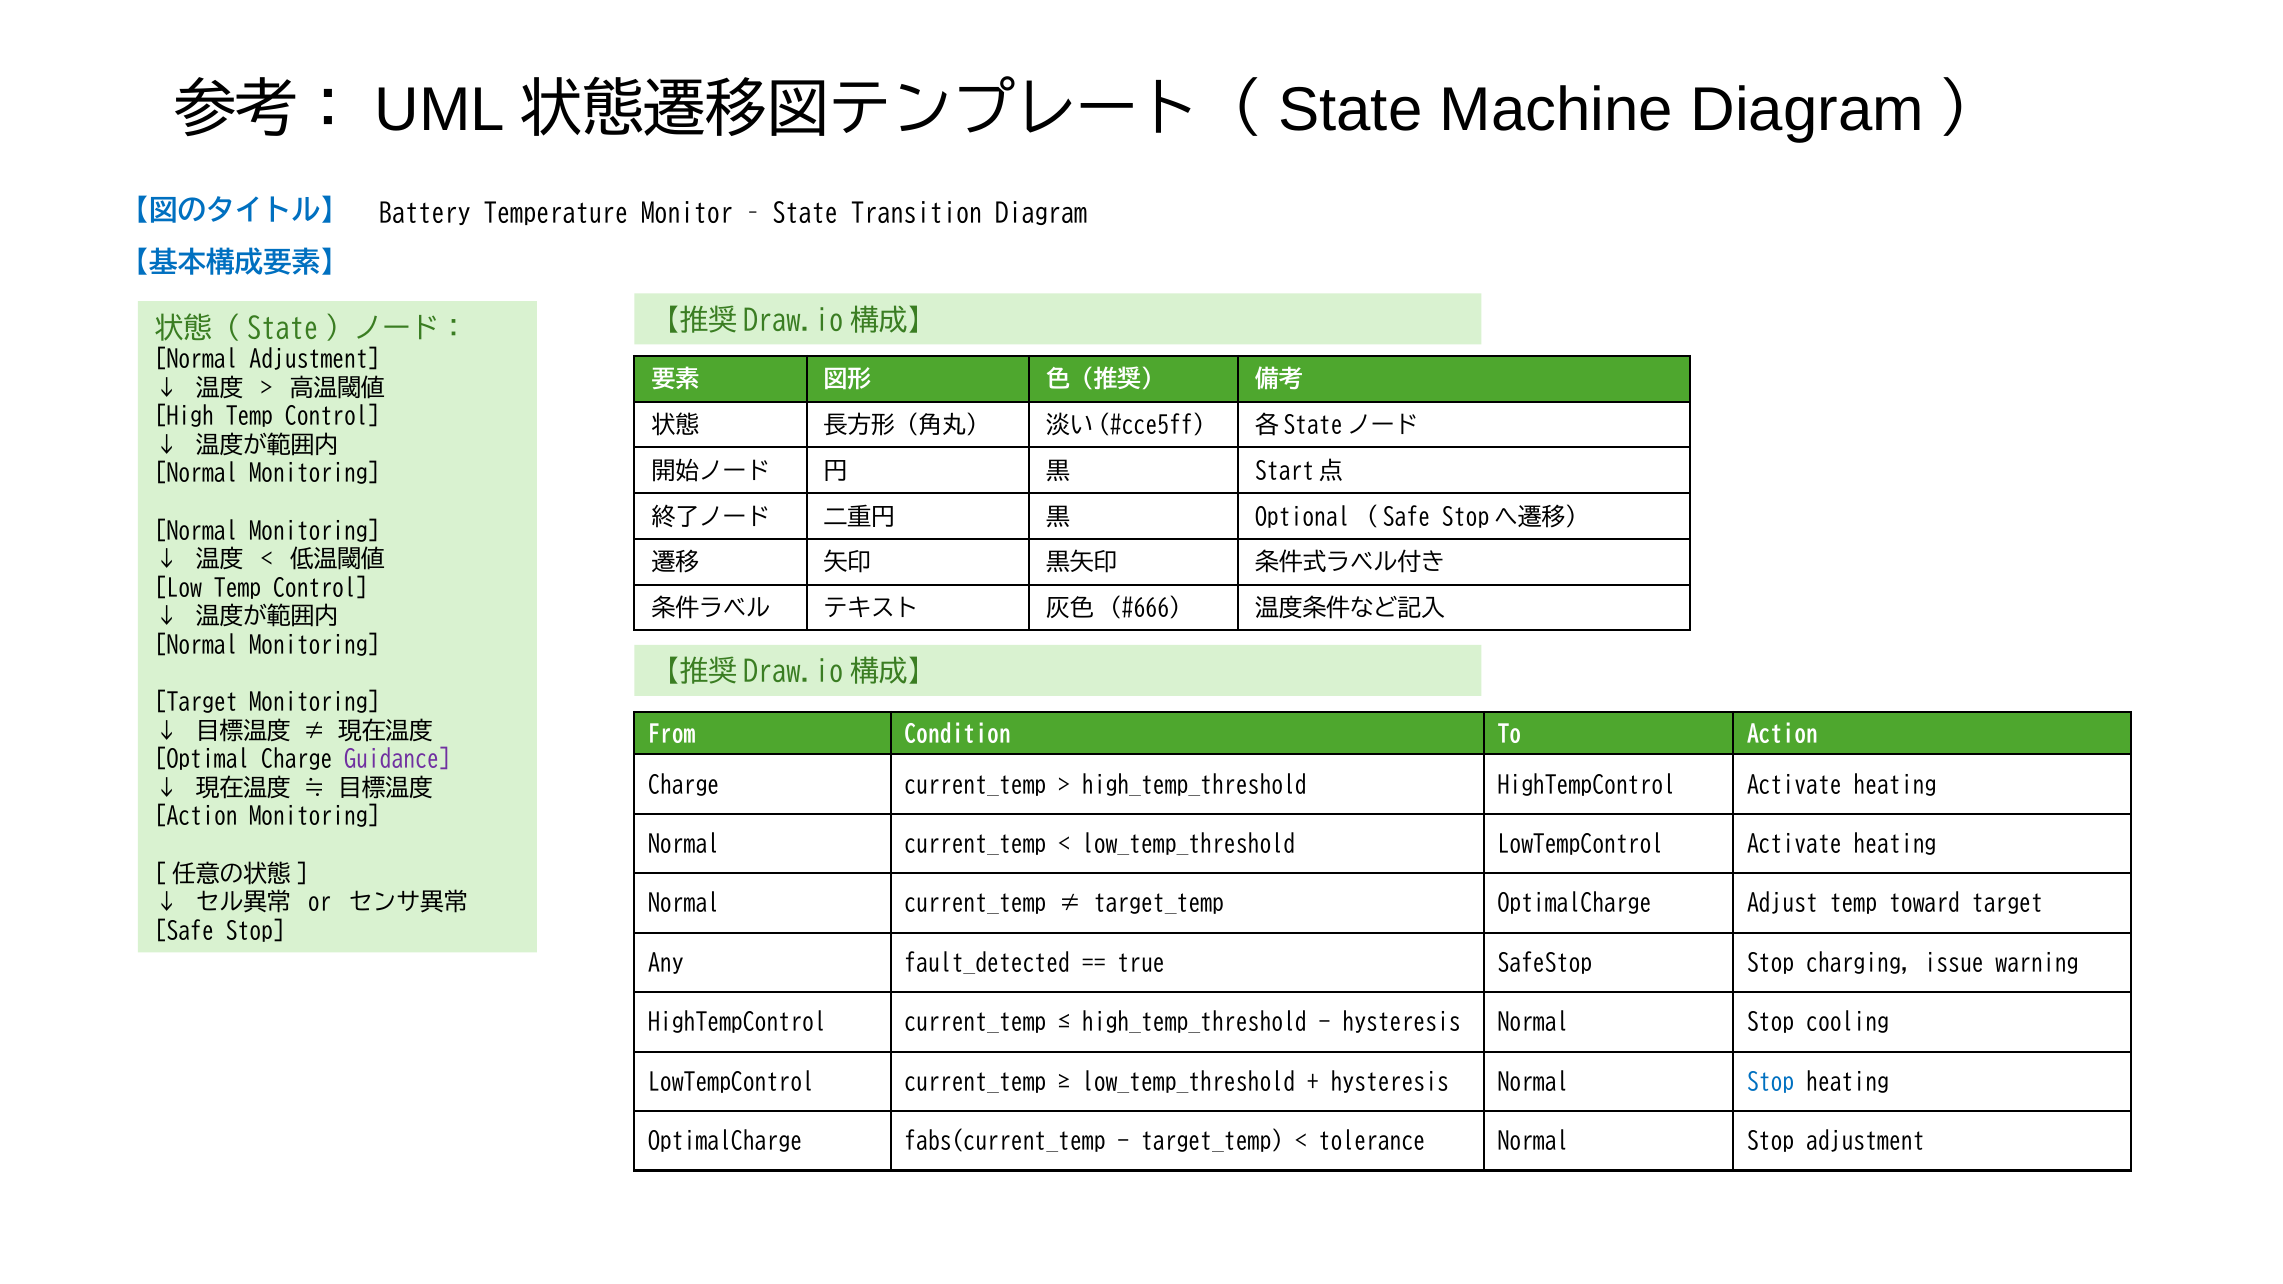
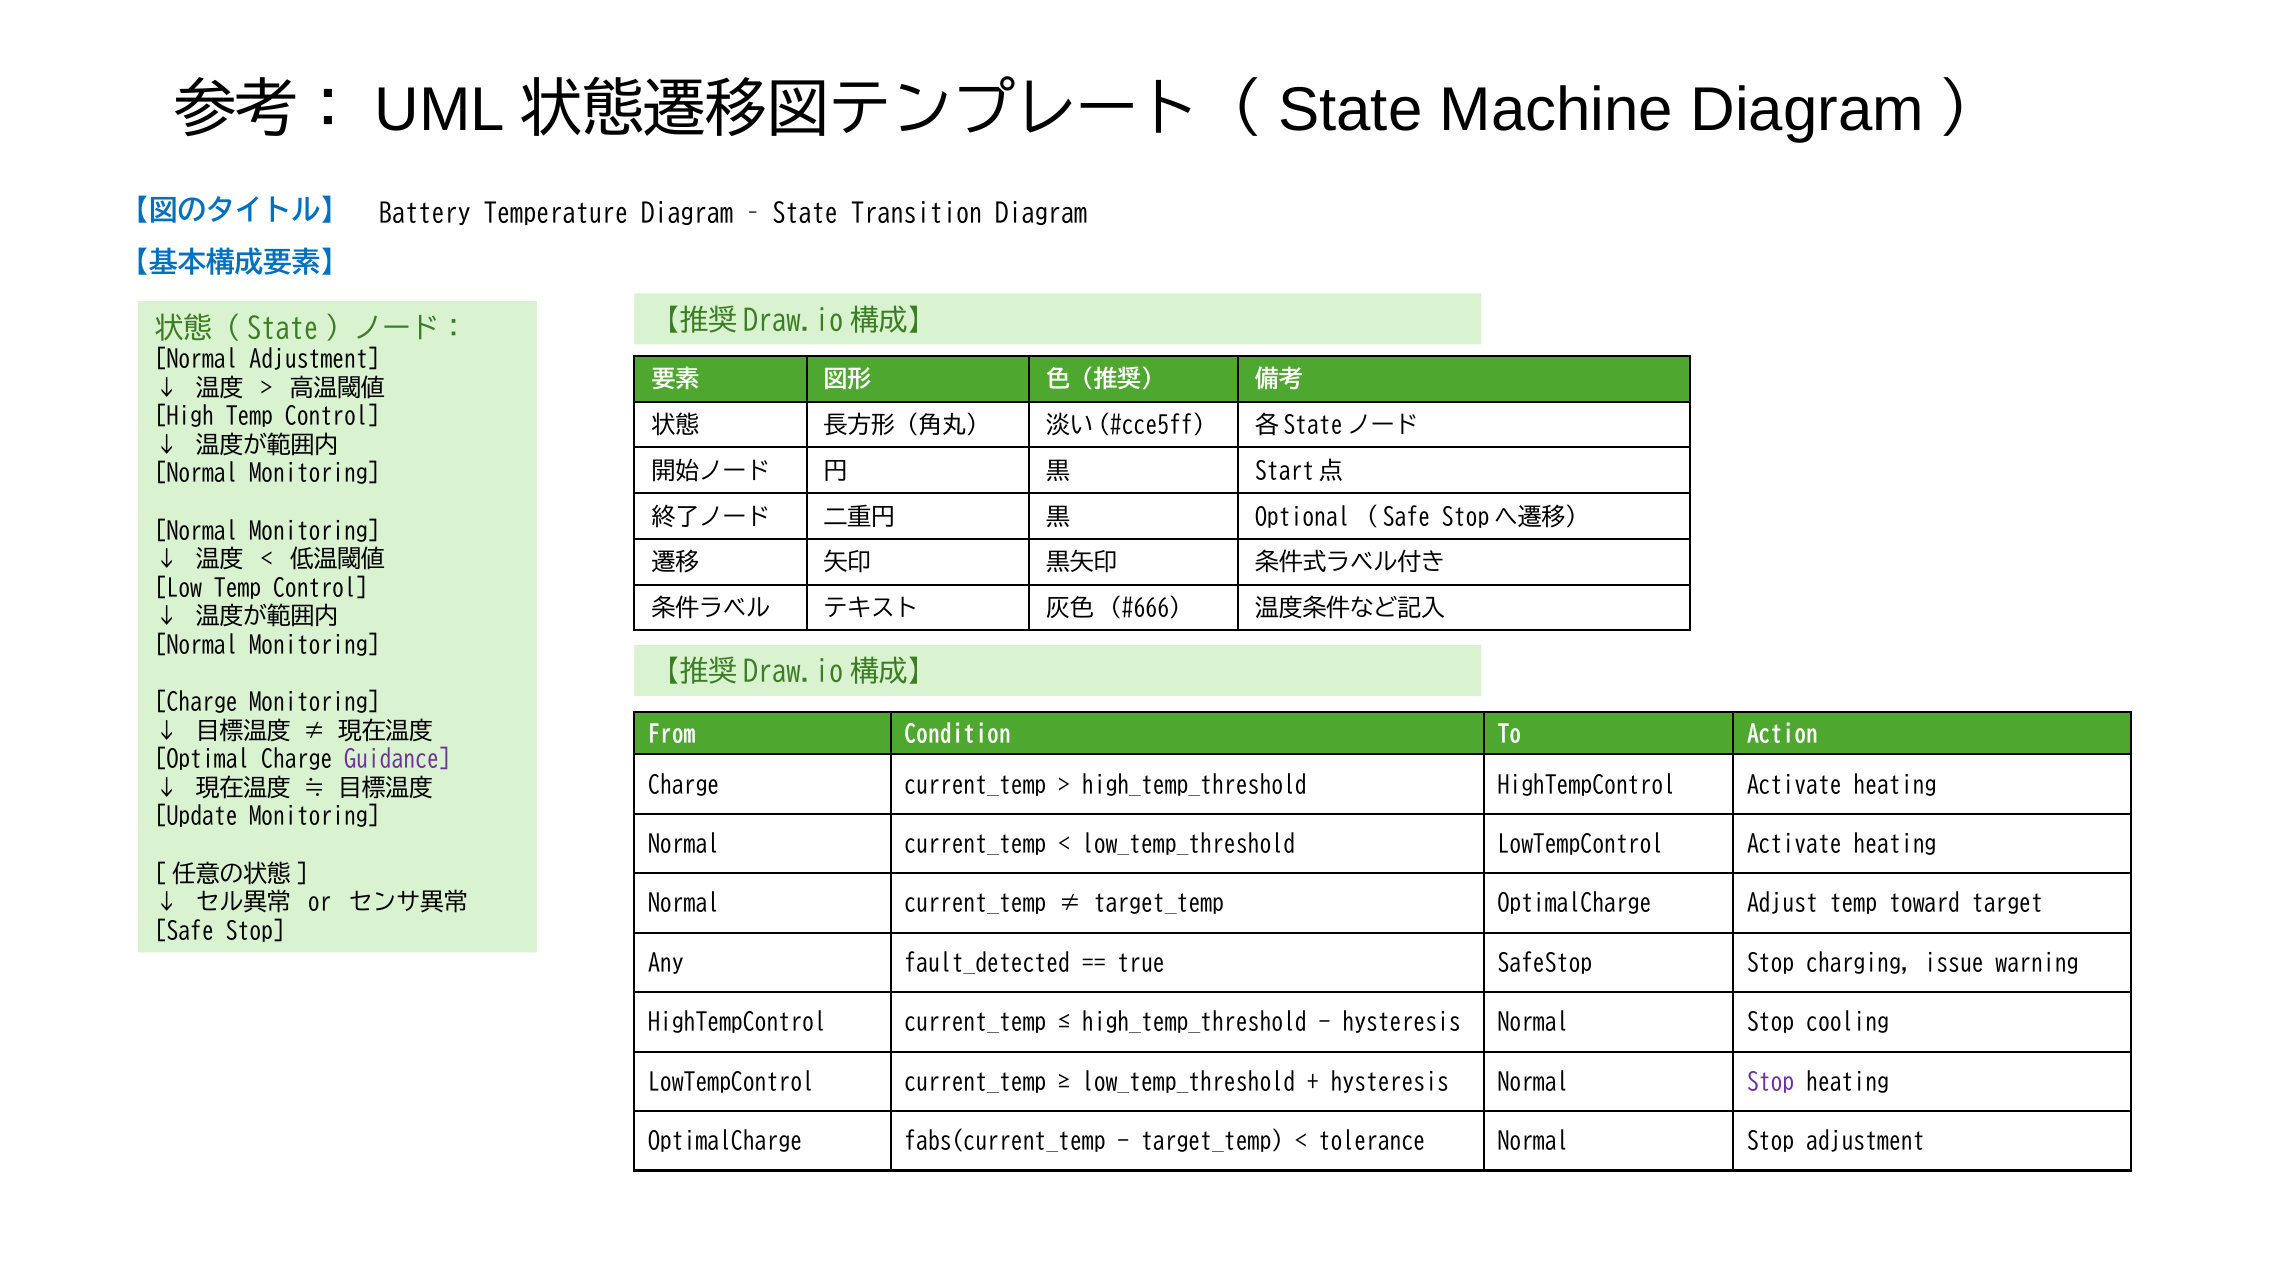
Temperature Monitor: Monitor -> Diagram
Target at (196, 703): Target -> Charge
Action at (196, 817): Action -> Update
Stop at (1771, 1083) colour: blue -> purple
